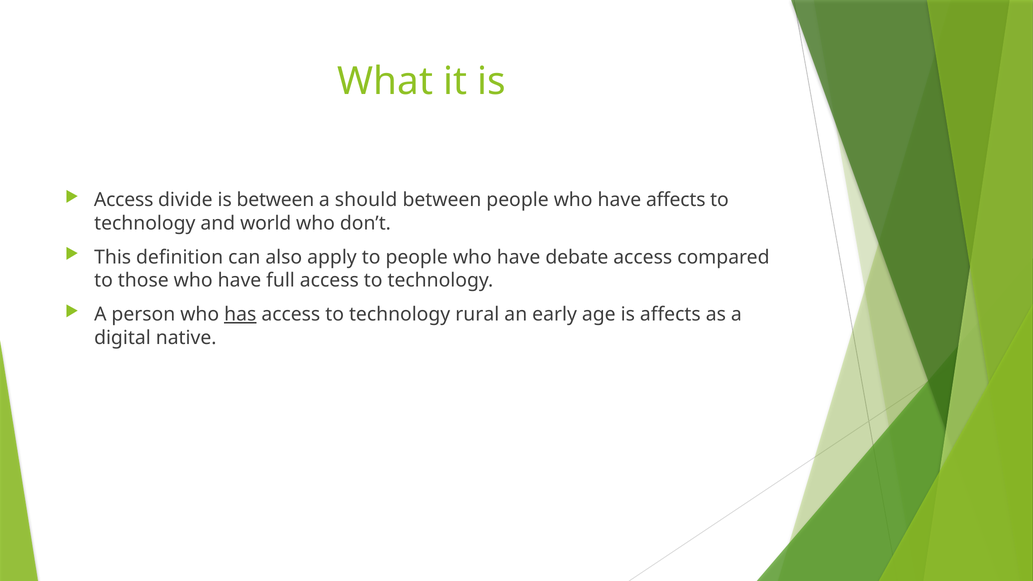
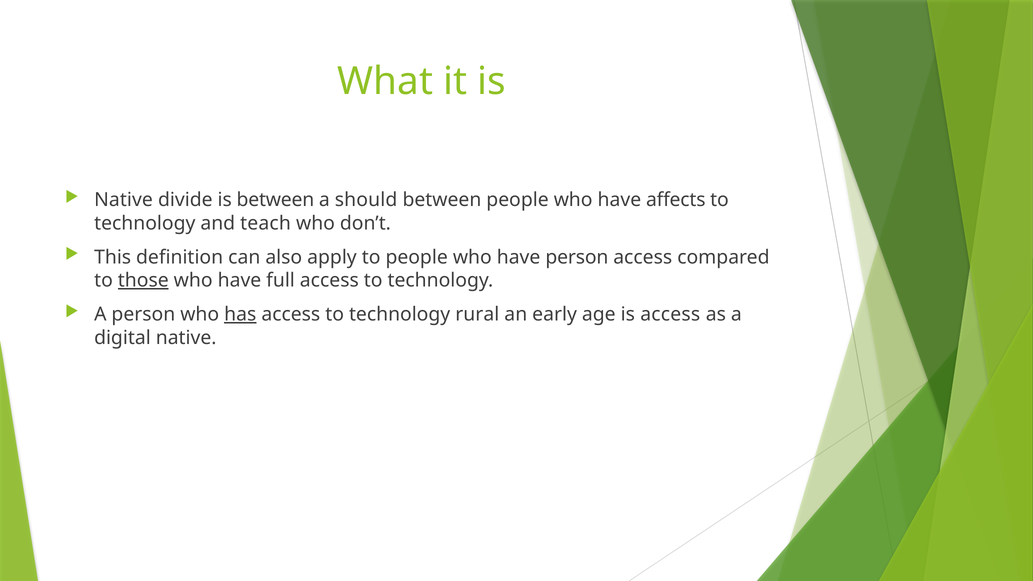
Access at (124, 200): Access -> Native
world: world -> teach
have debate: debate -> person
those underline: none -> present
is affects: affects -> access
